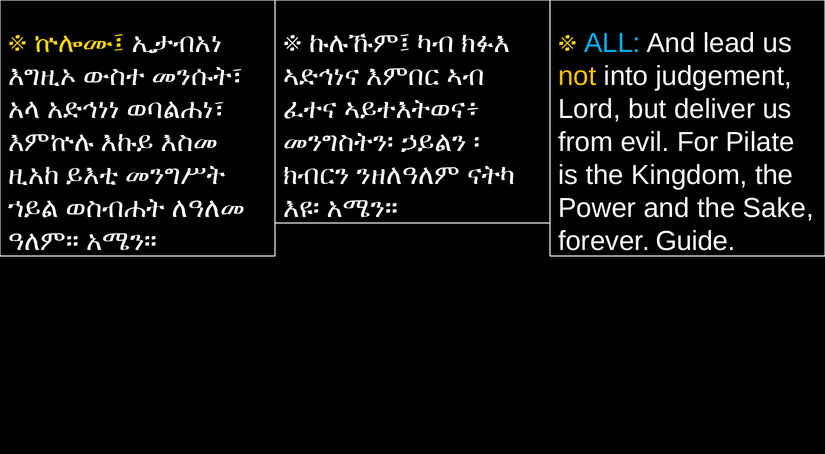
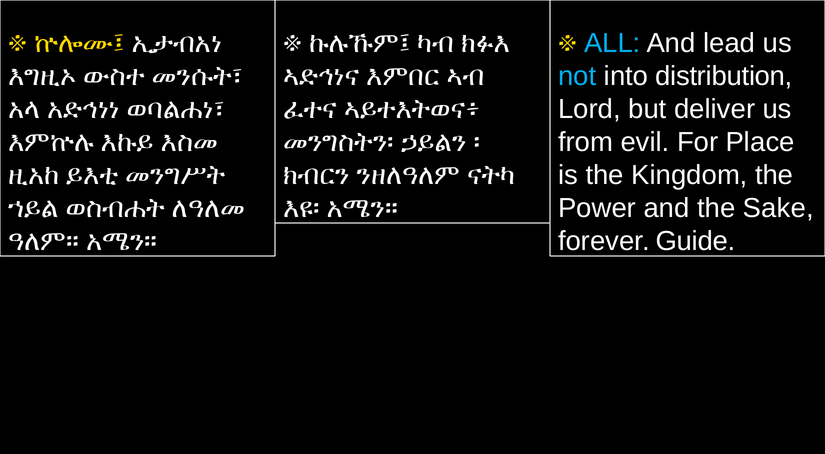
not colour: yellow -> light blue
judgement: judgement -> distribution
Pilate: Pilate -> Place
